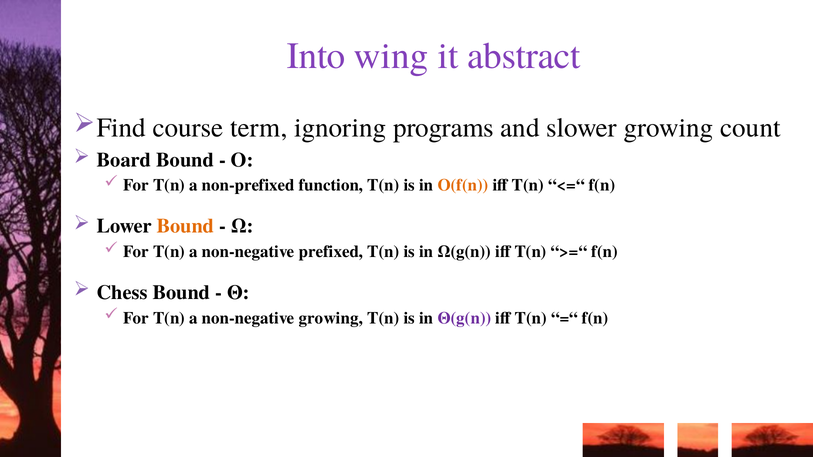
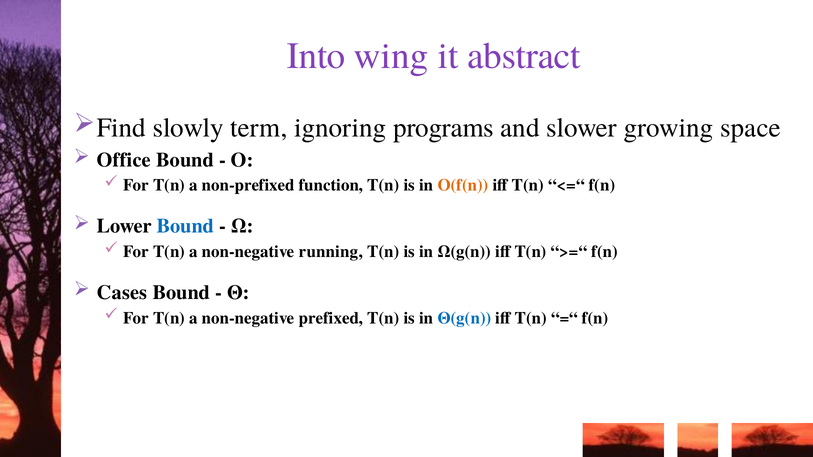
course: course -> slowly
count: count -> space
Board: Board -> Office
Bound at (185, 226) colour: orange -> blue
prefixed: prefixed -> running
Chess: Chess -> Cases
non-negative growing: growing -> prefixed
Θ(g(n colour: purple -> blue
